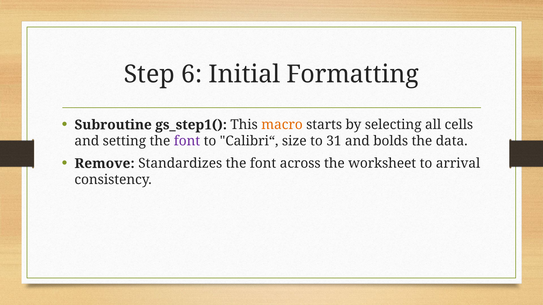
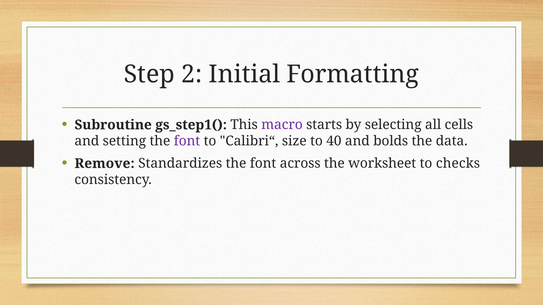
6: 6 -> 2
macro colour: orange -> purple
31: 31 -> 40
arrival: arrival -> checks
